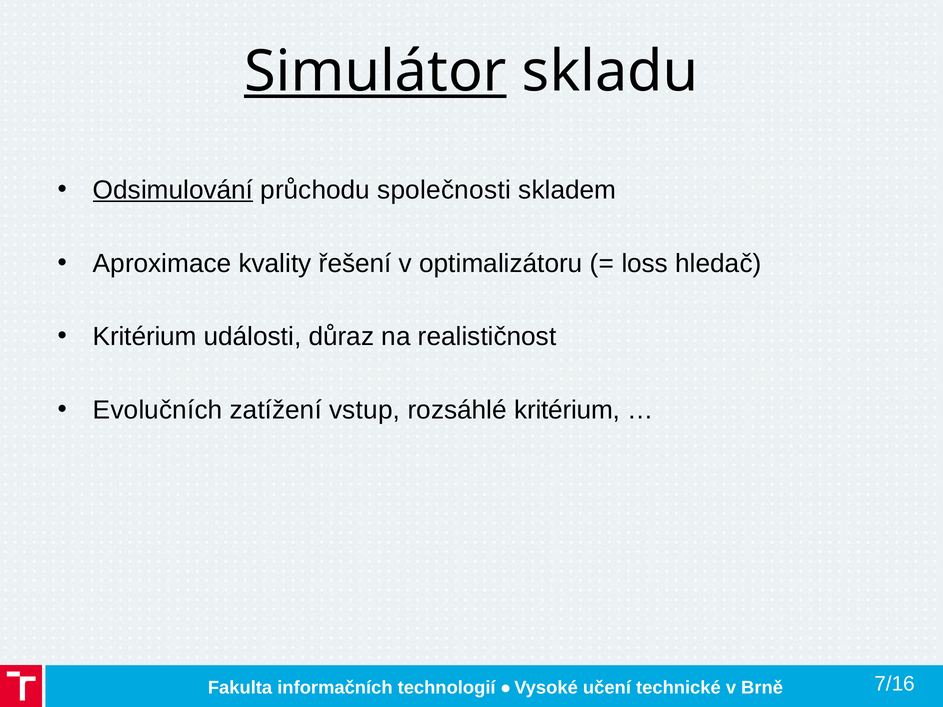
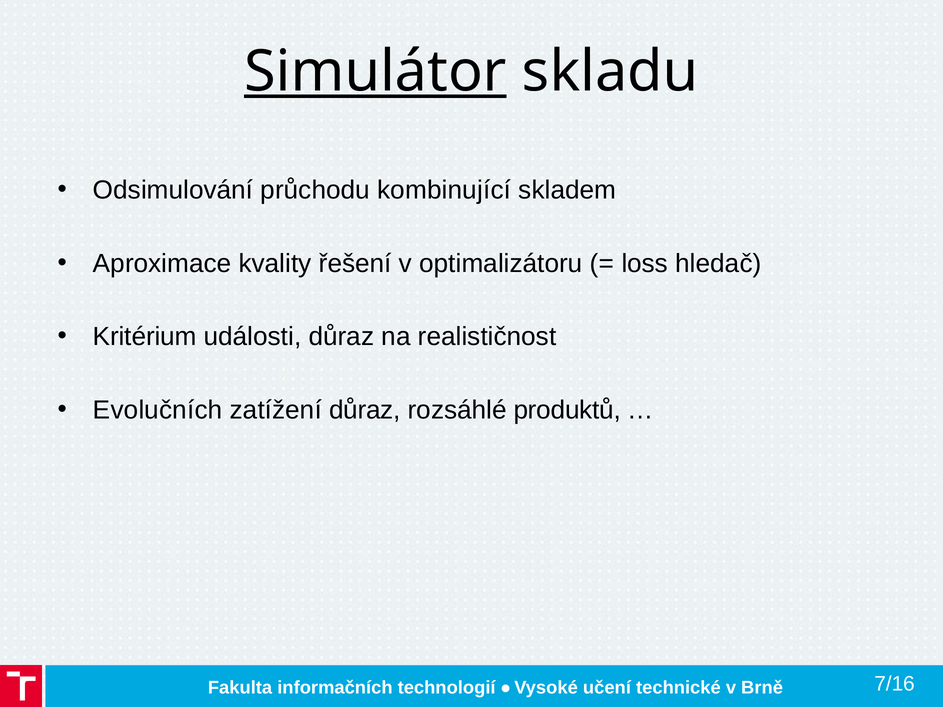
Odsimulování underline: present -> none
společnosti: společnosti -> kombinující
zatížení vstup: vstup -> důraz
rozsáhlé kritérium: kritérium -> produktů
